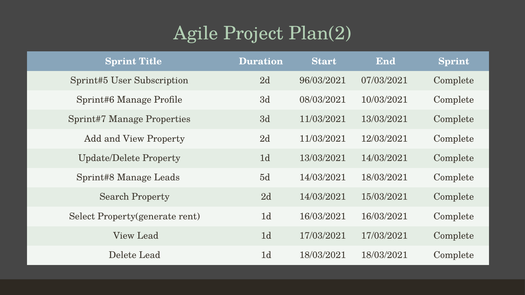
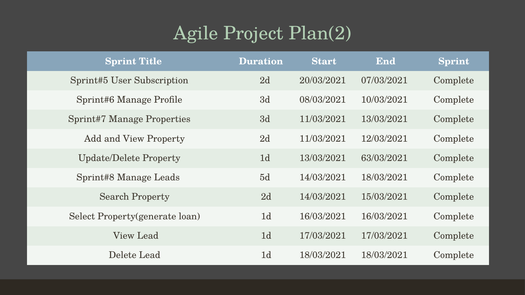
96/03/2021: 96/03/2021 -> 20/03/2021
13/03/2021 14/03/2021: 14/03/2021 -> 63/03/2021
rent: rent -> loan
